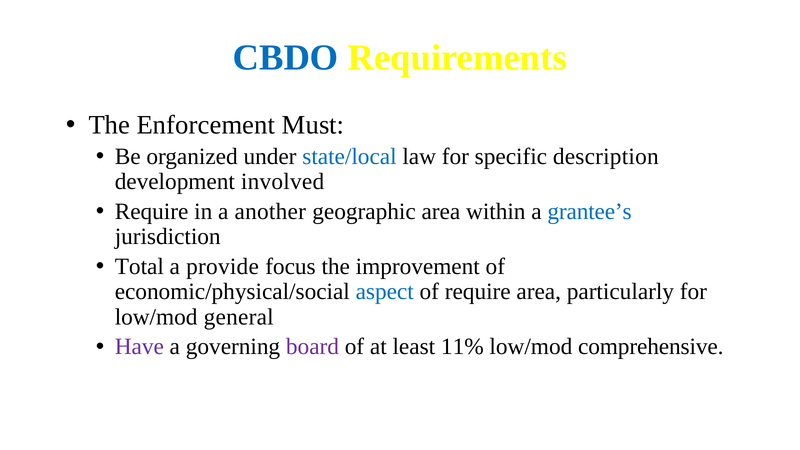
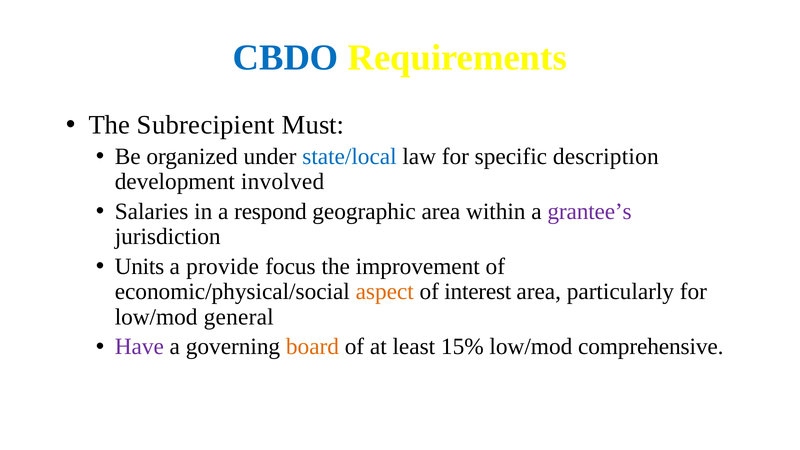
Enforcement: Enforcement -> Subrecipient
Require at (152, 212): Require -> Salaries
another: another -> respond
grantee’s colour: blue -> purple
Total: Total -> Units
aspect colour: blue -> orange
of require: require -> interest
board colour: purple -> orange
11%: 11% -> 15%
